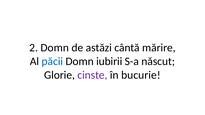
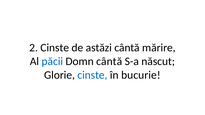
2 Domn: Domn -> Cinste
Domn iubirii: iubirii -> cântă
cinste at (92, 75) colour: purple -> blue
